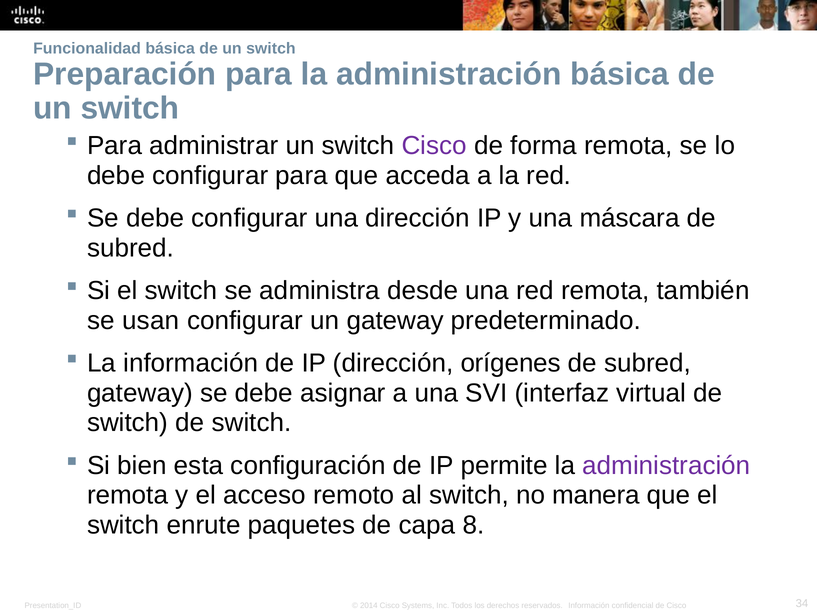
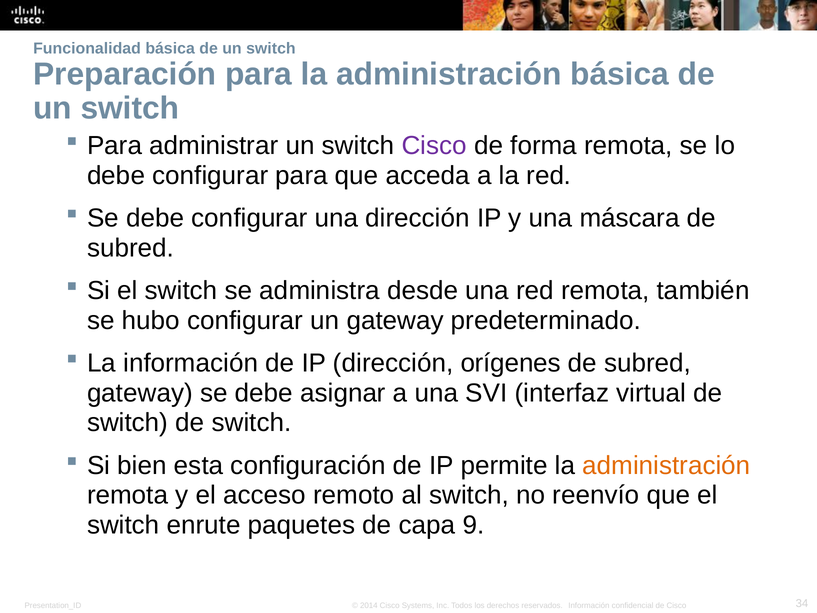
usan: usan -> hubo
administración at (666, 465) colour: purple -> orange
manera: manera -> reenvío
8: 8 -> 9
